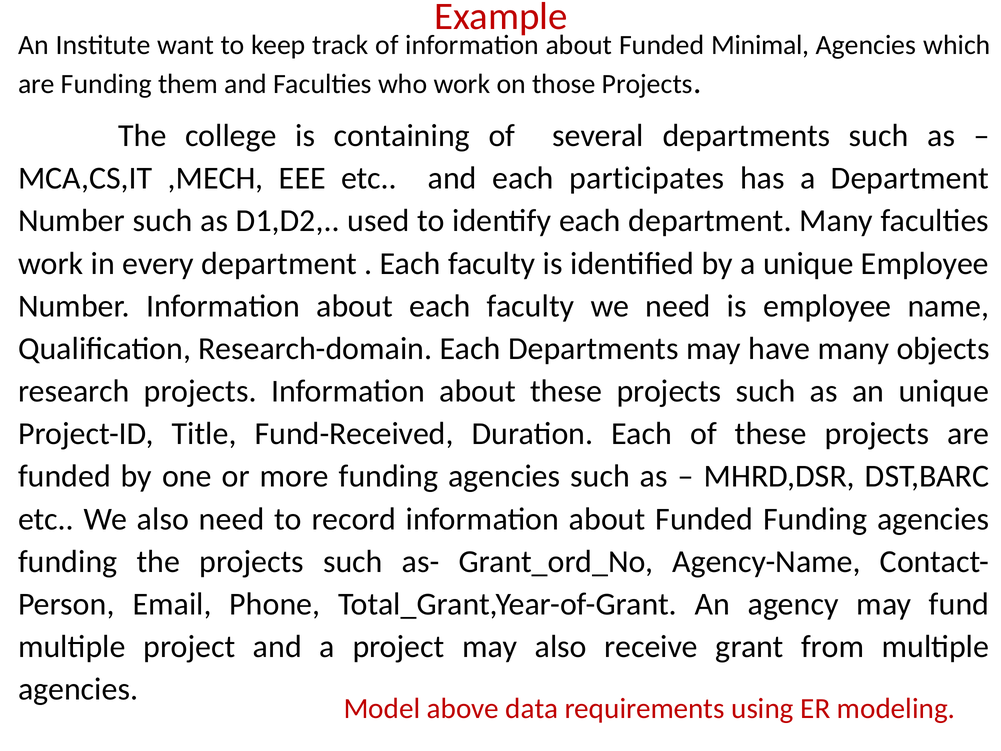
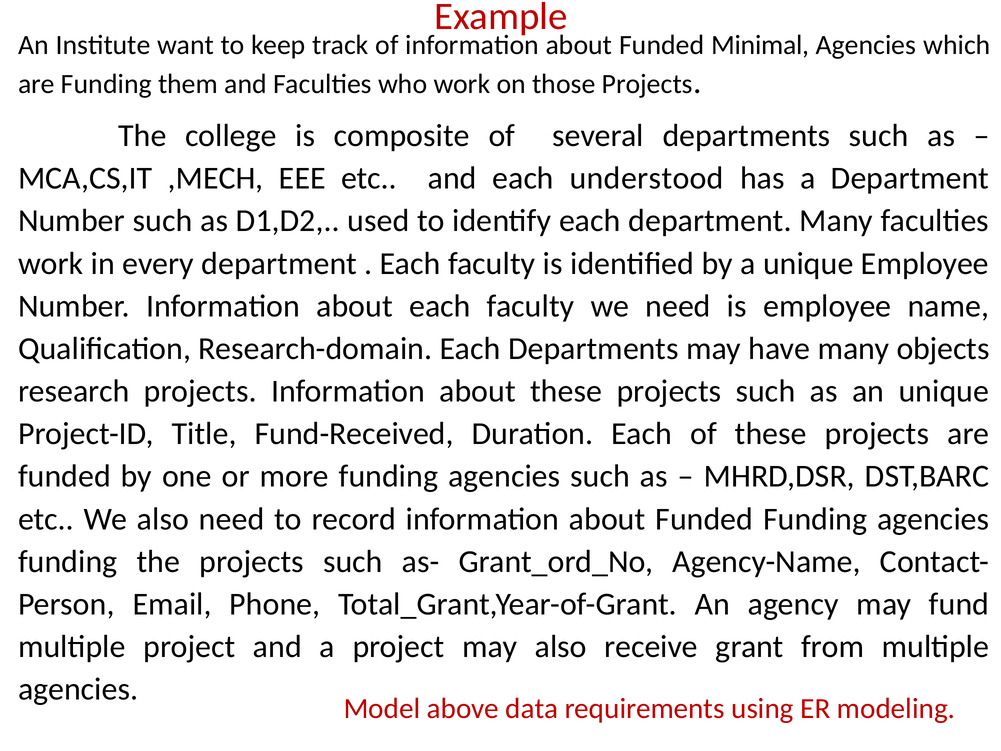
containing: containing -> composite
participates: participates -> understood
